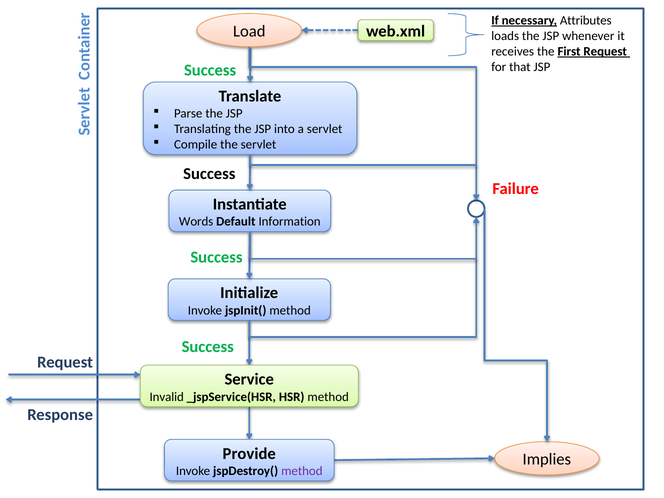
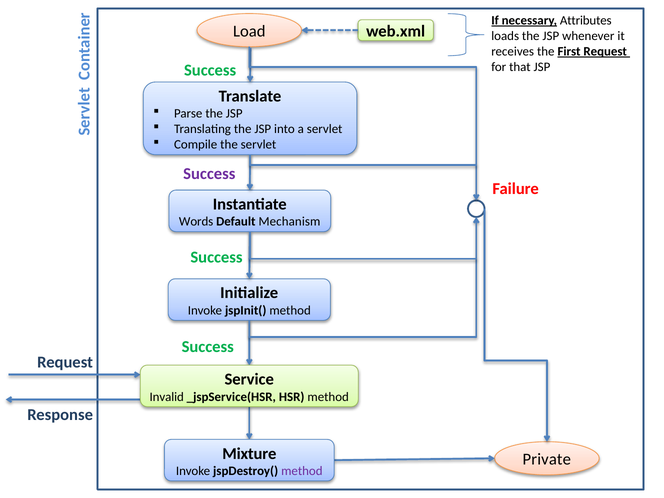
Success at (209, 174) colour: black -> purple
Information: Information -> Mechanism
Provide: Provide -> Mixture
Implies: Implies -> Private
